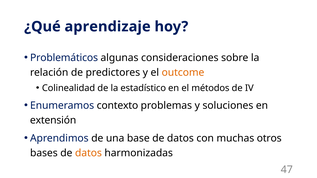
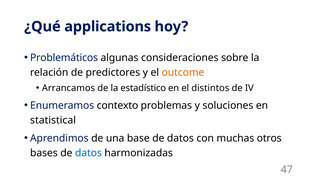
aprendizaje: aprendizaje -> applications
Colinealidad: Colinealidad -> Arrancamos
métodos: métodos -> distintos
extensión: extensión -> statistical
datos at (88, 153) colour: orange -> blue
